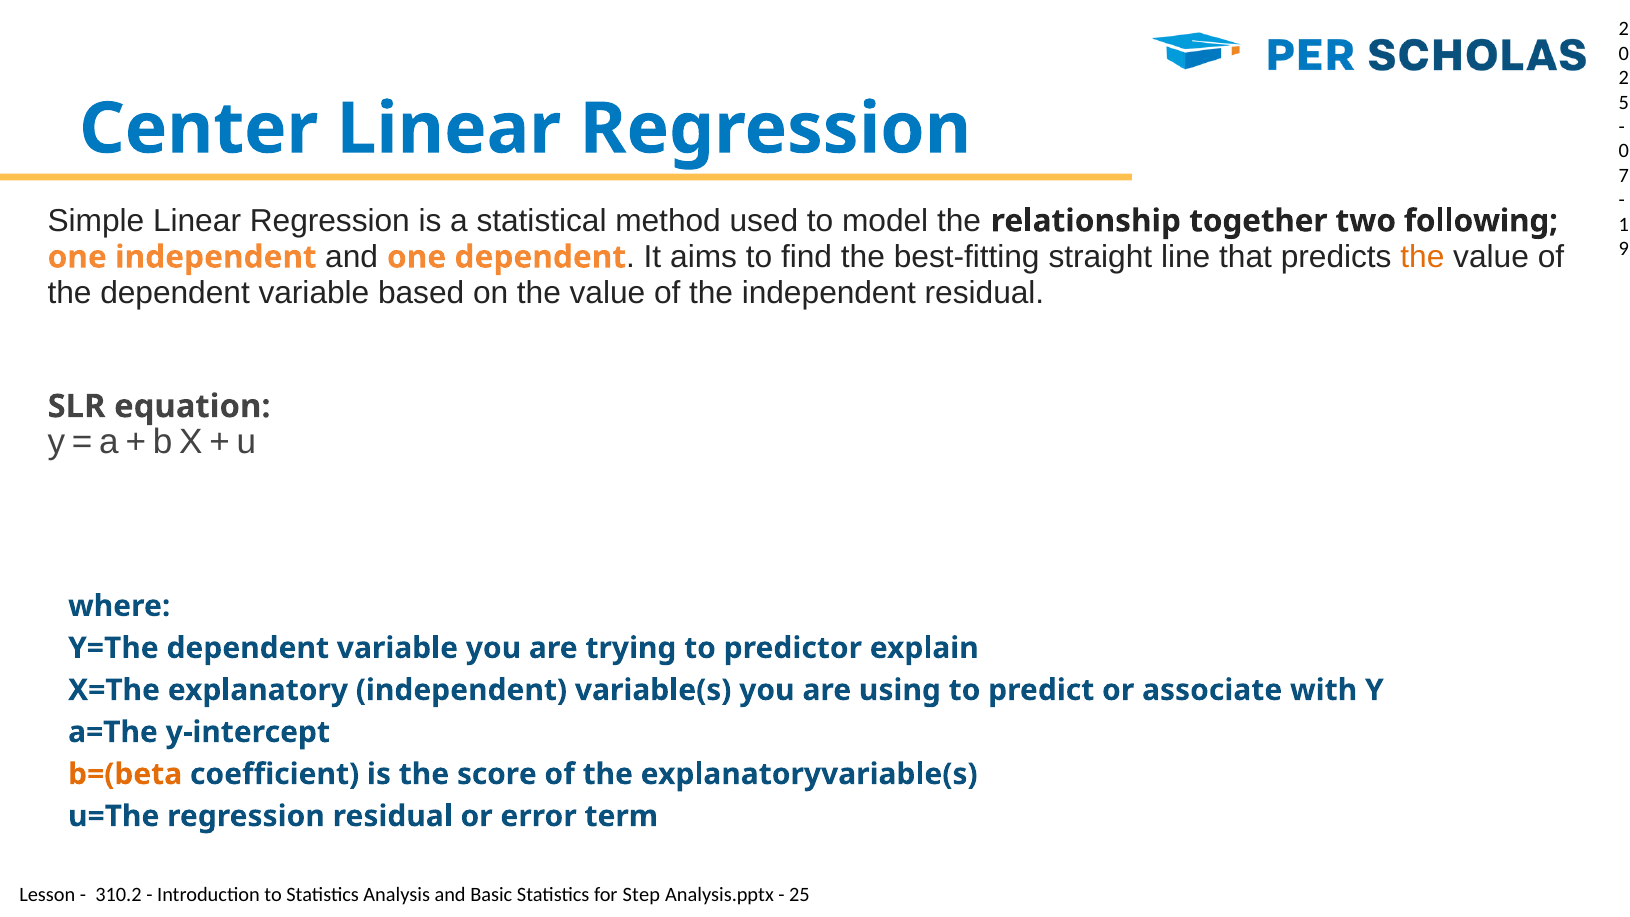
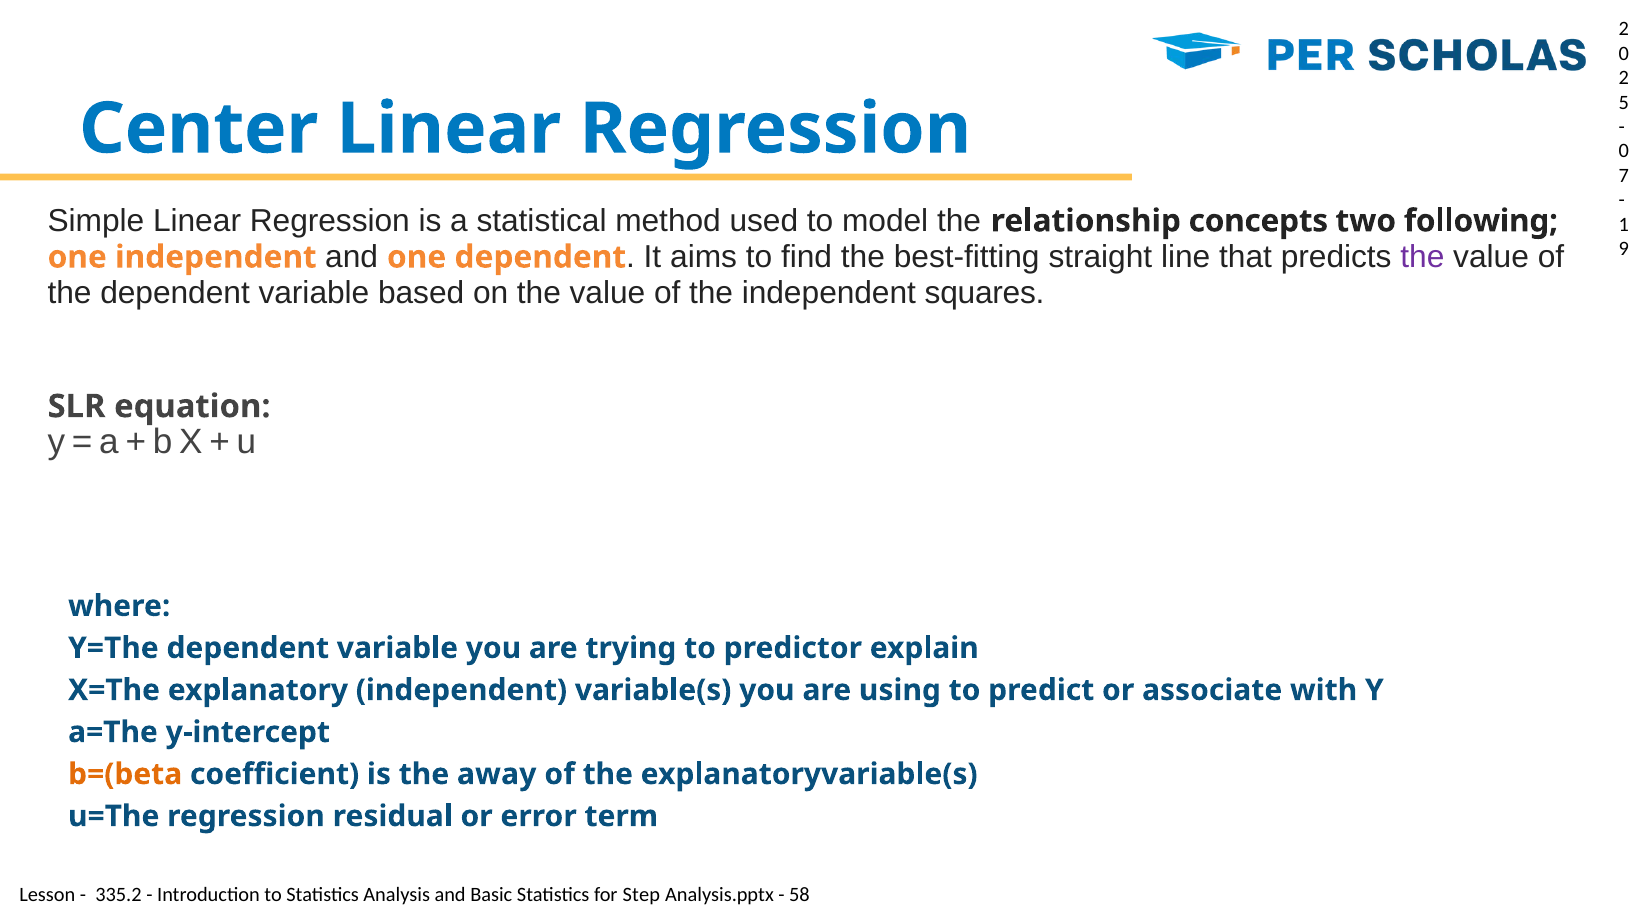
together: together -> concepts
the at (1422, 257) colour: orange -> purple
independent residual: residual -> squares
score: score -> away
310.2: 310.2 -> 335.2
25: 25 -> 58
